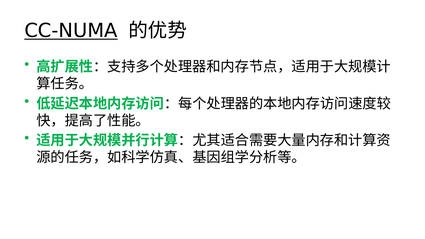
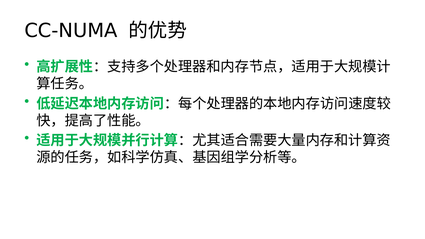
CC-NUMA underline: present -> none
